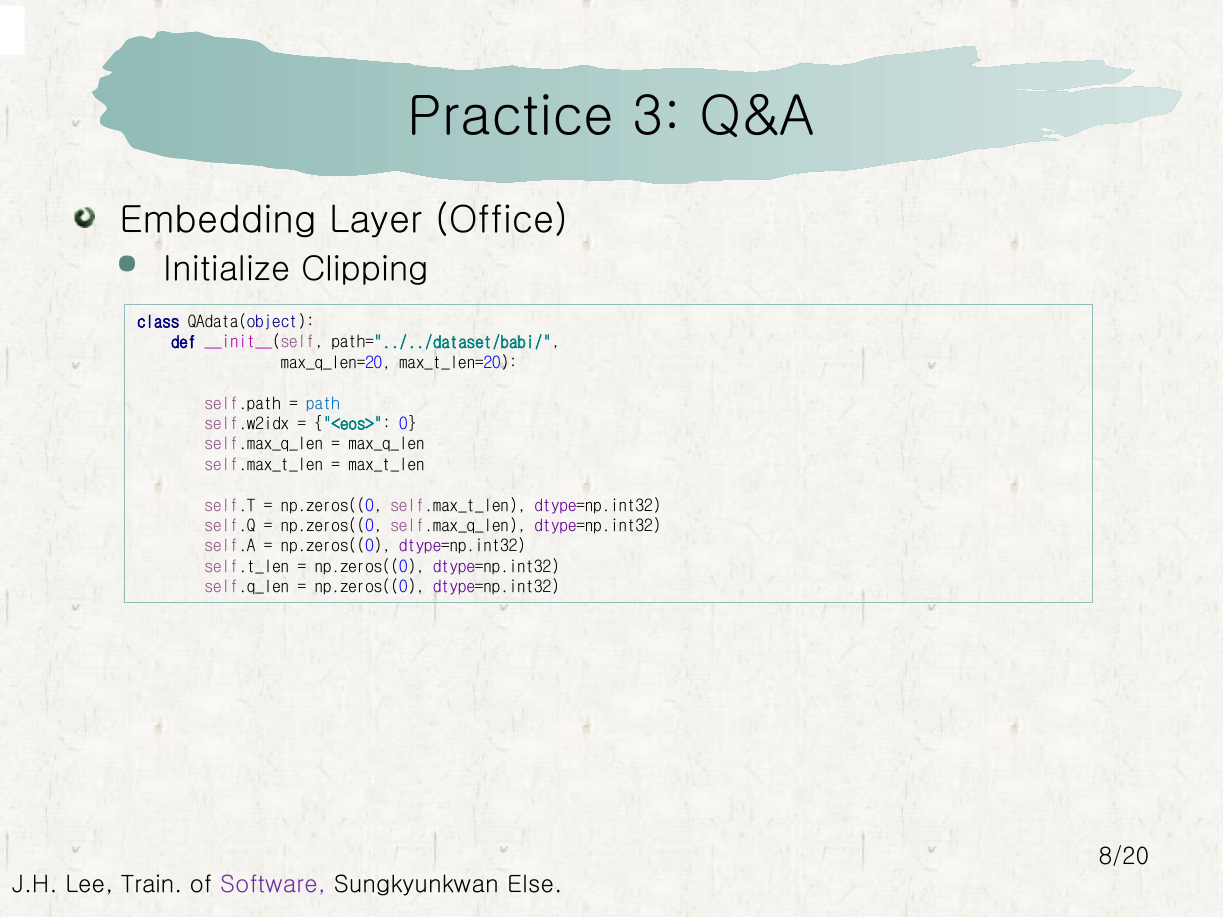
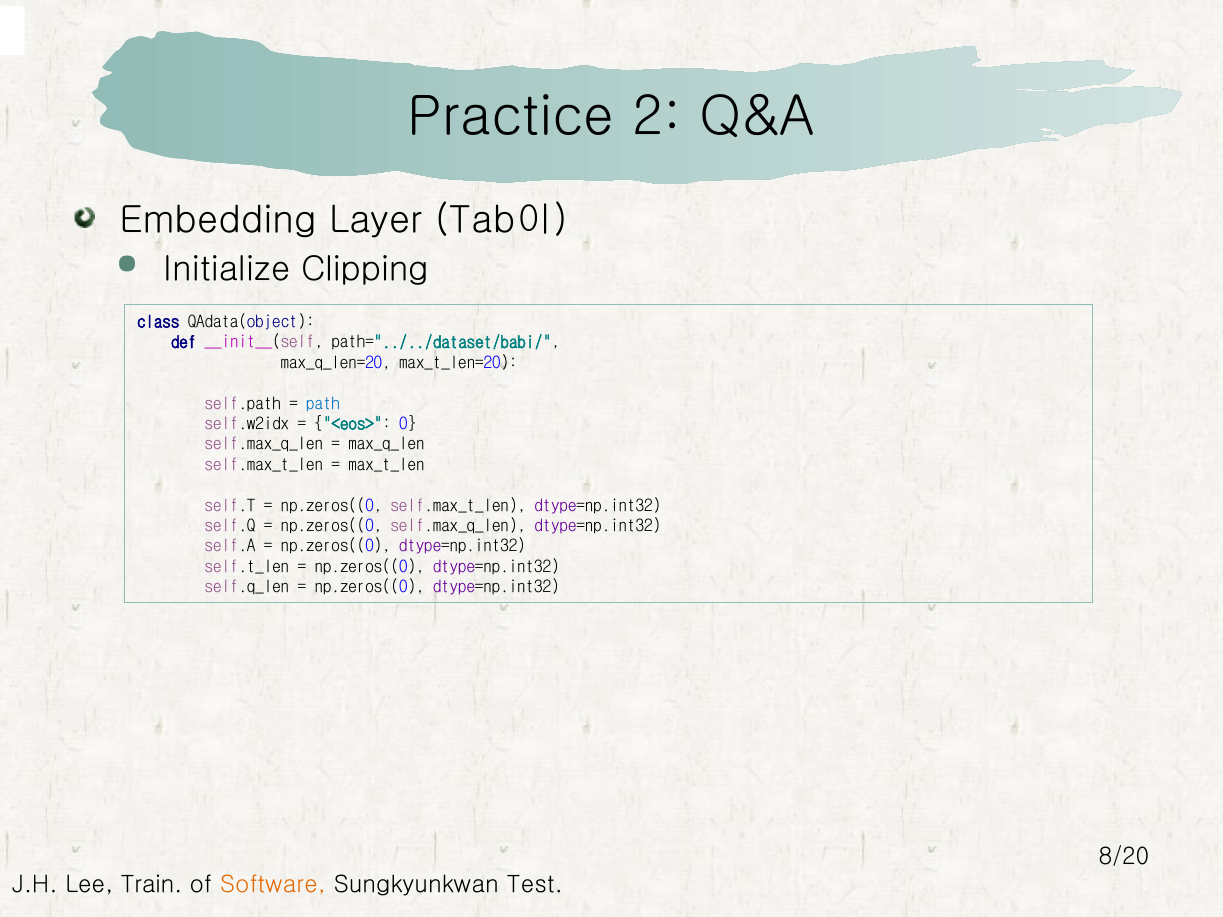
3: 3 -> 2
Office: Office -> Tab이
Software colour: purple -> orange
Else: Else -> Test
